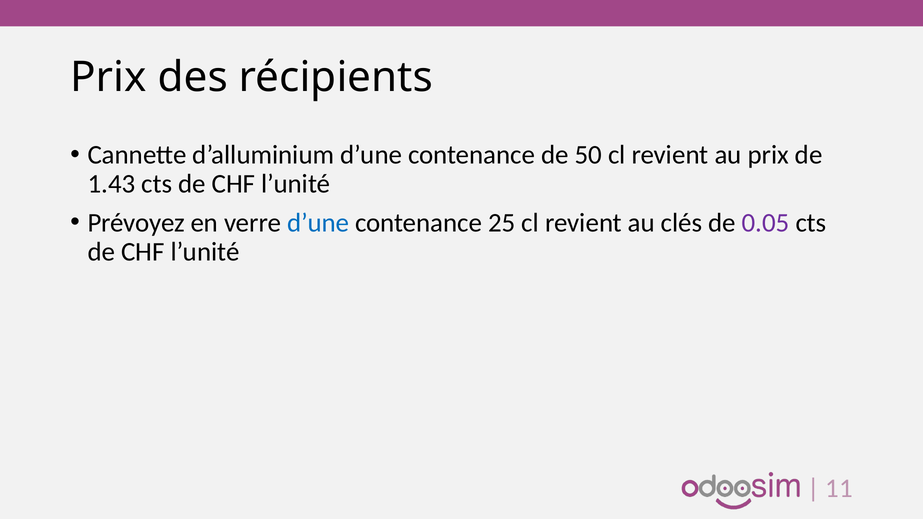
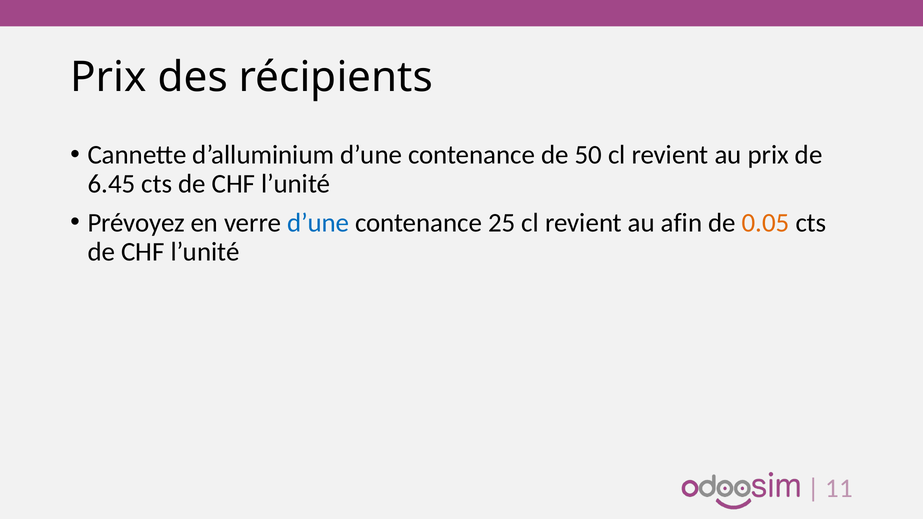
1.43: 1.43 -> 6.45
clés: clés -> afin
0.05 colour: purple -> orange
